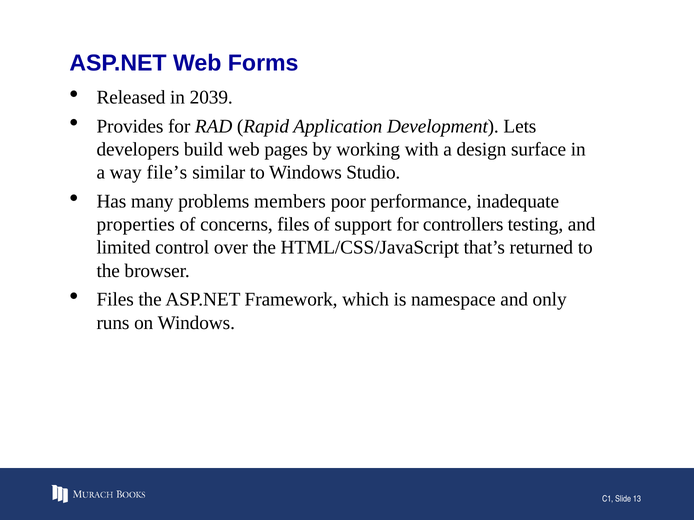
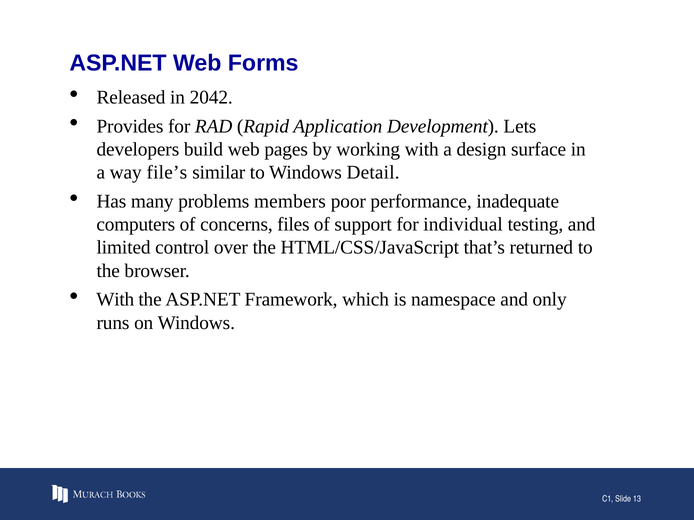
2039: 2039 -> 2042
Studio: Studio -> Detail
properties: properties -> computers
controllers: controllers -> individual
Files at (115, 300): Files -> With
